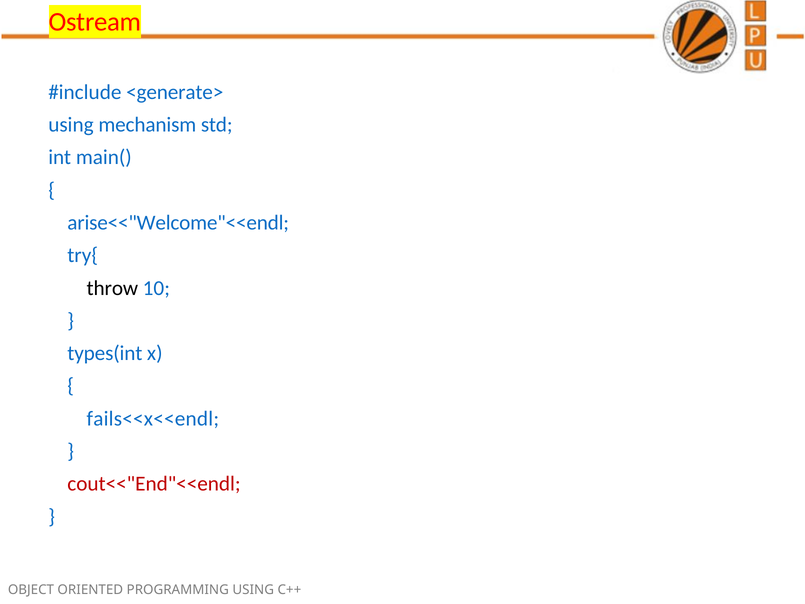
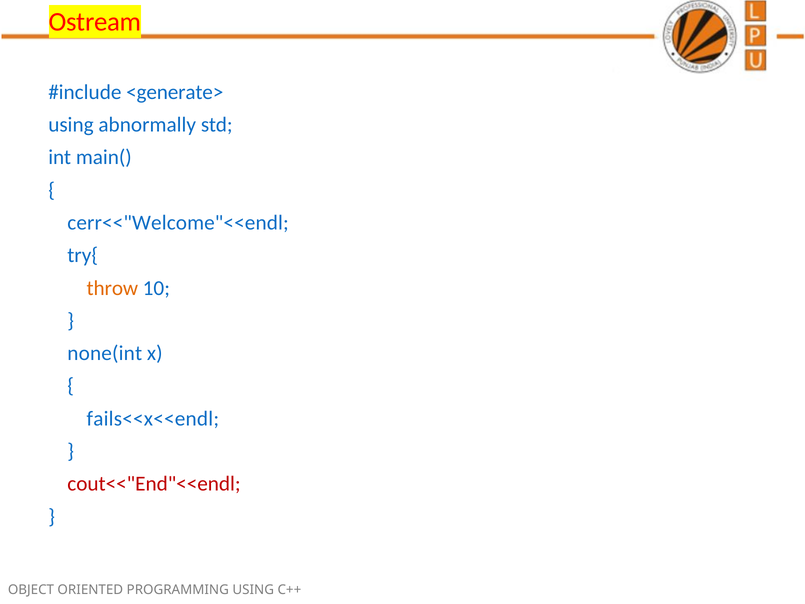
mechanism: mechanism -> abnormally
arise<<"Welcome"<<endl: arise<<"Welcome"<<endl -> cerr<<"Welcome"<<endl
throw colour: black -> orange
types(int: types(int -> none(int
